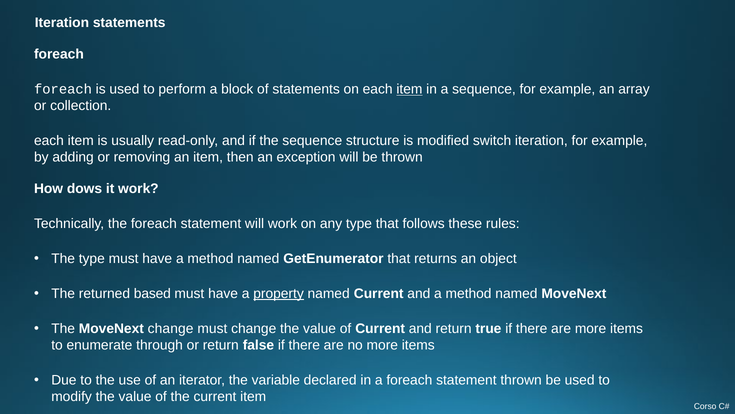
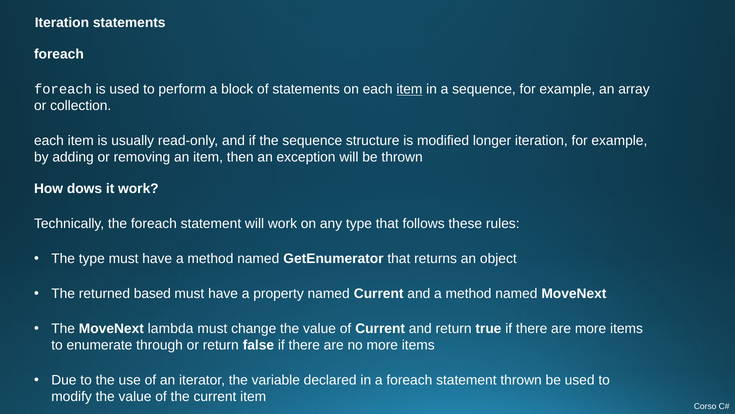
switch: switch -> longer
property underline: present -> none
MoveNext change: change -> lambda
